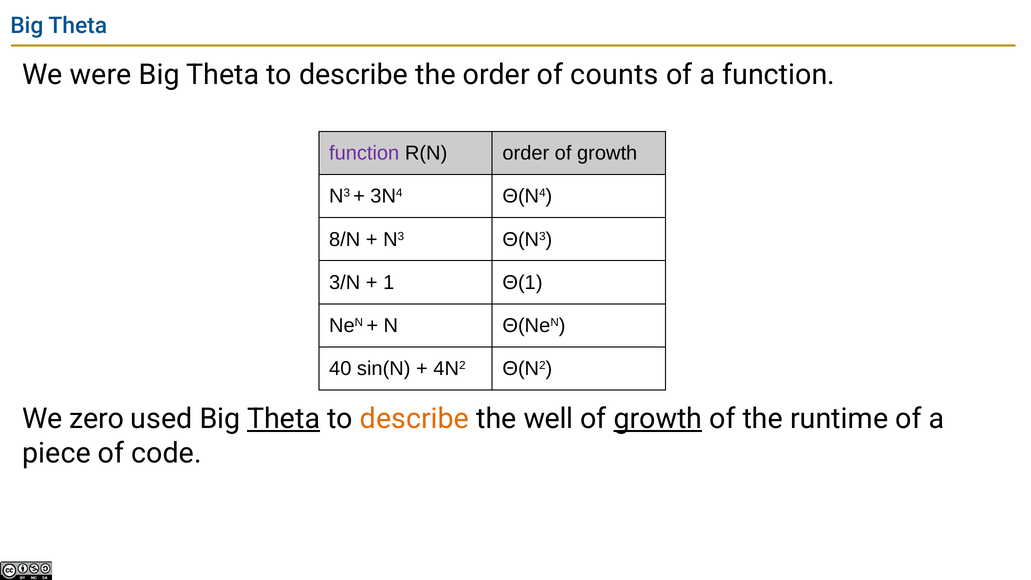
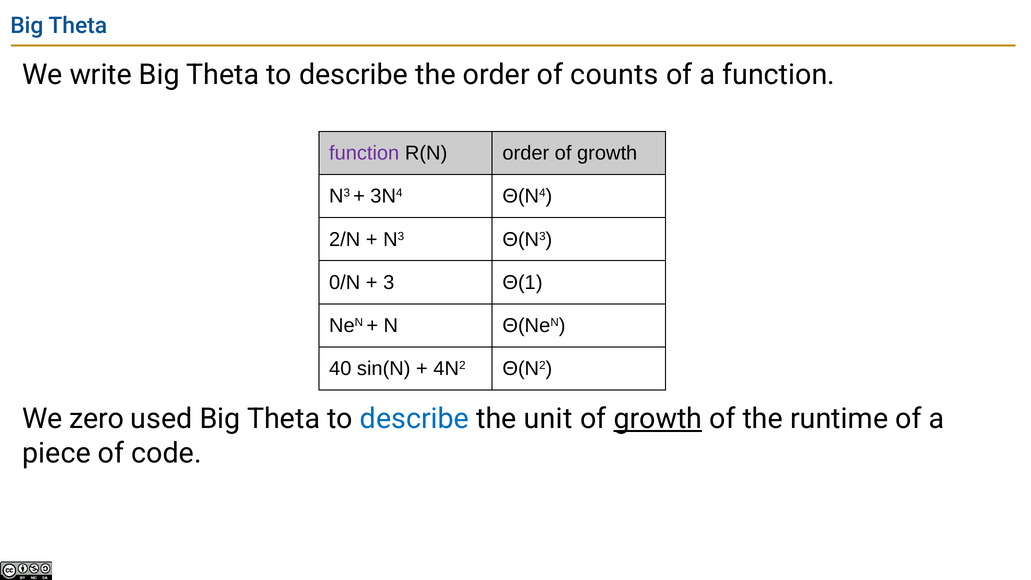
were: were -> write
8/N: 8/N -> 2/N
3/N: 3/N -> 0/N
1: 1 -> 3
Theta at (284, 419) underline: present -> none
describe at (414, 419) colour: orange -> blue
well: well -> unit
